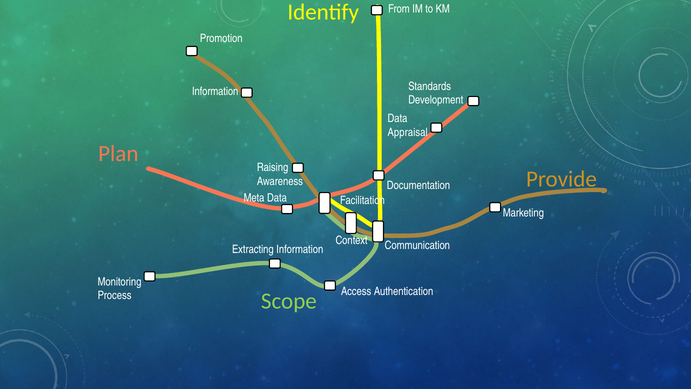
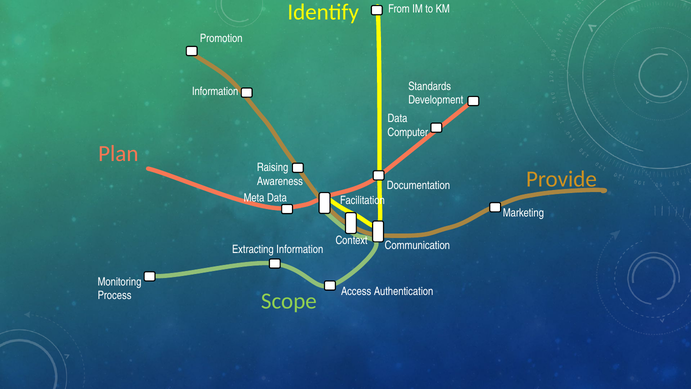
Appraisal: Appraisal -> Computer
